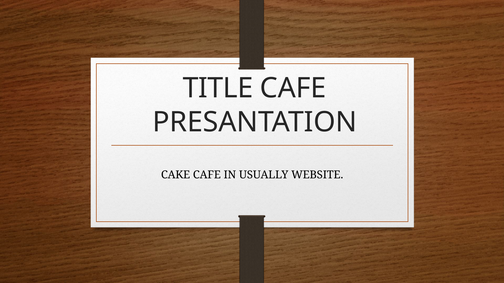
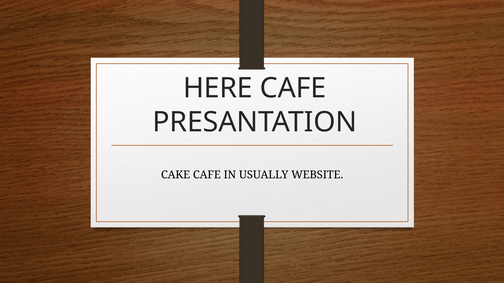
TITLE: TITLE -> HERE
